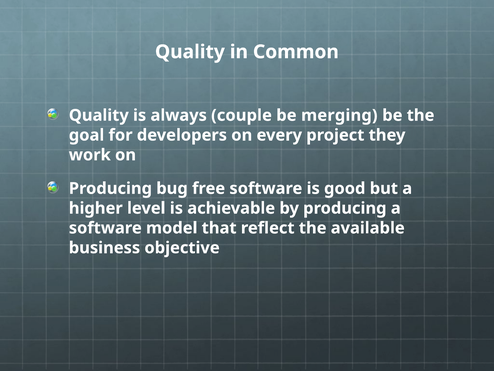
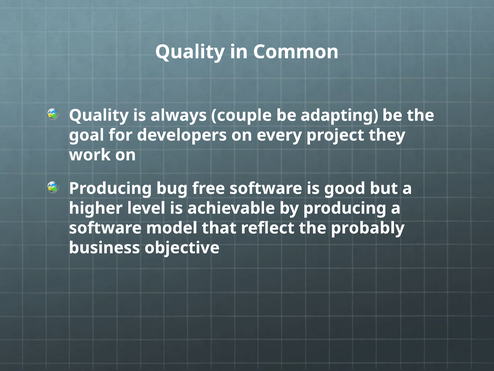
merging: merging -> adapting
available: available -> probably
